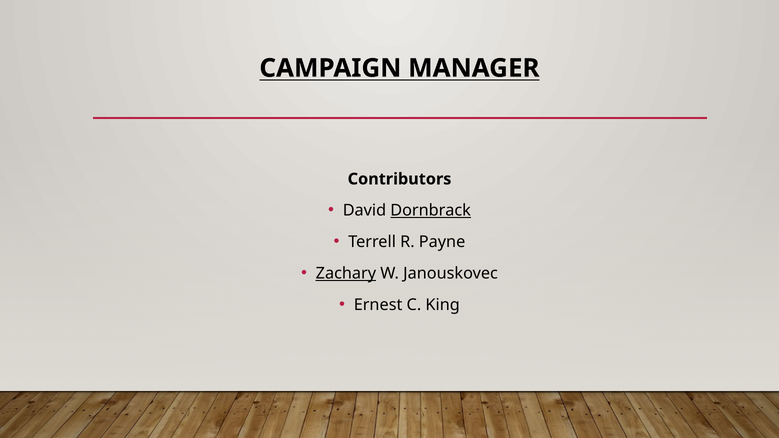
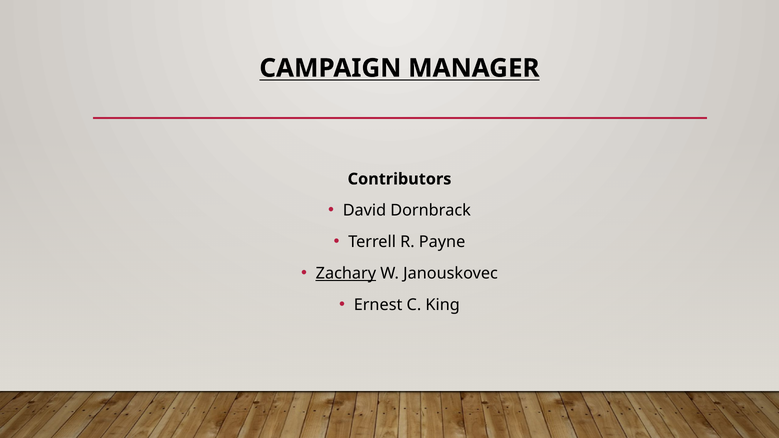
Dornbrack underline: present -> none
